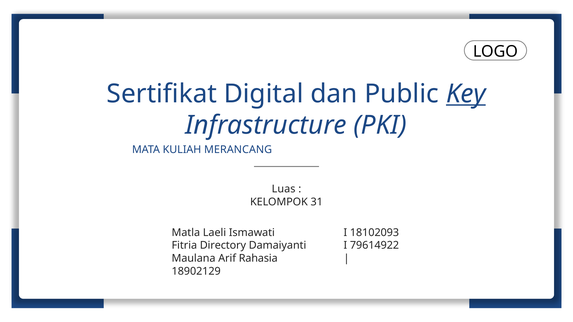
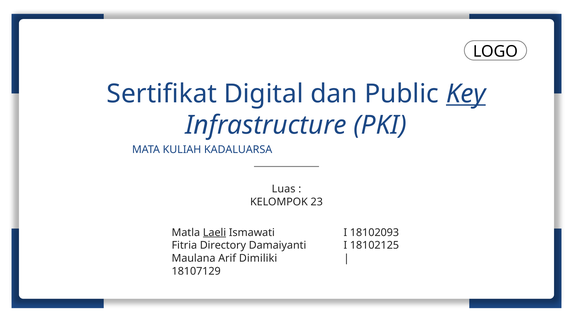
MERANCANG: MERANCANG -> KADALUARSA
31: 31 -> 23
Laeli underline: none -> present
79614922: 79614922 -> 18102125
Rahasia: Rahasia -> Dimiliki
18902129: 18902129 -> 18107129
